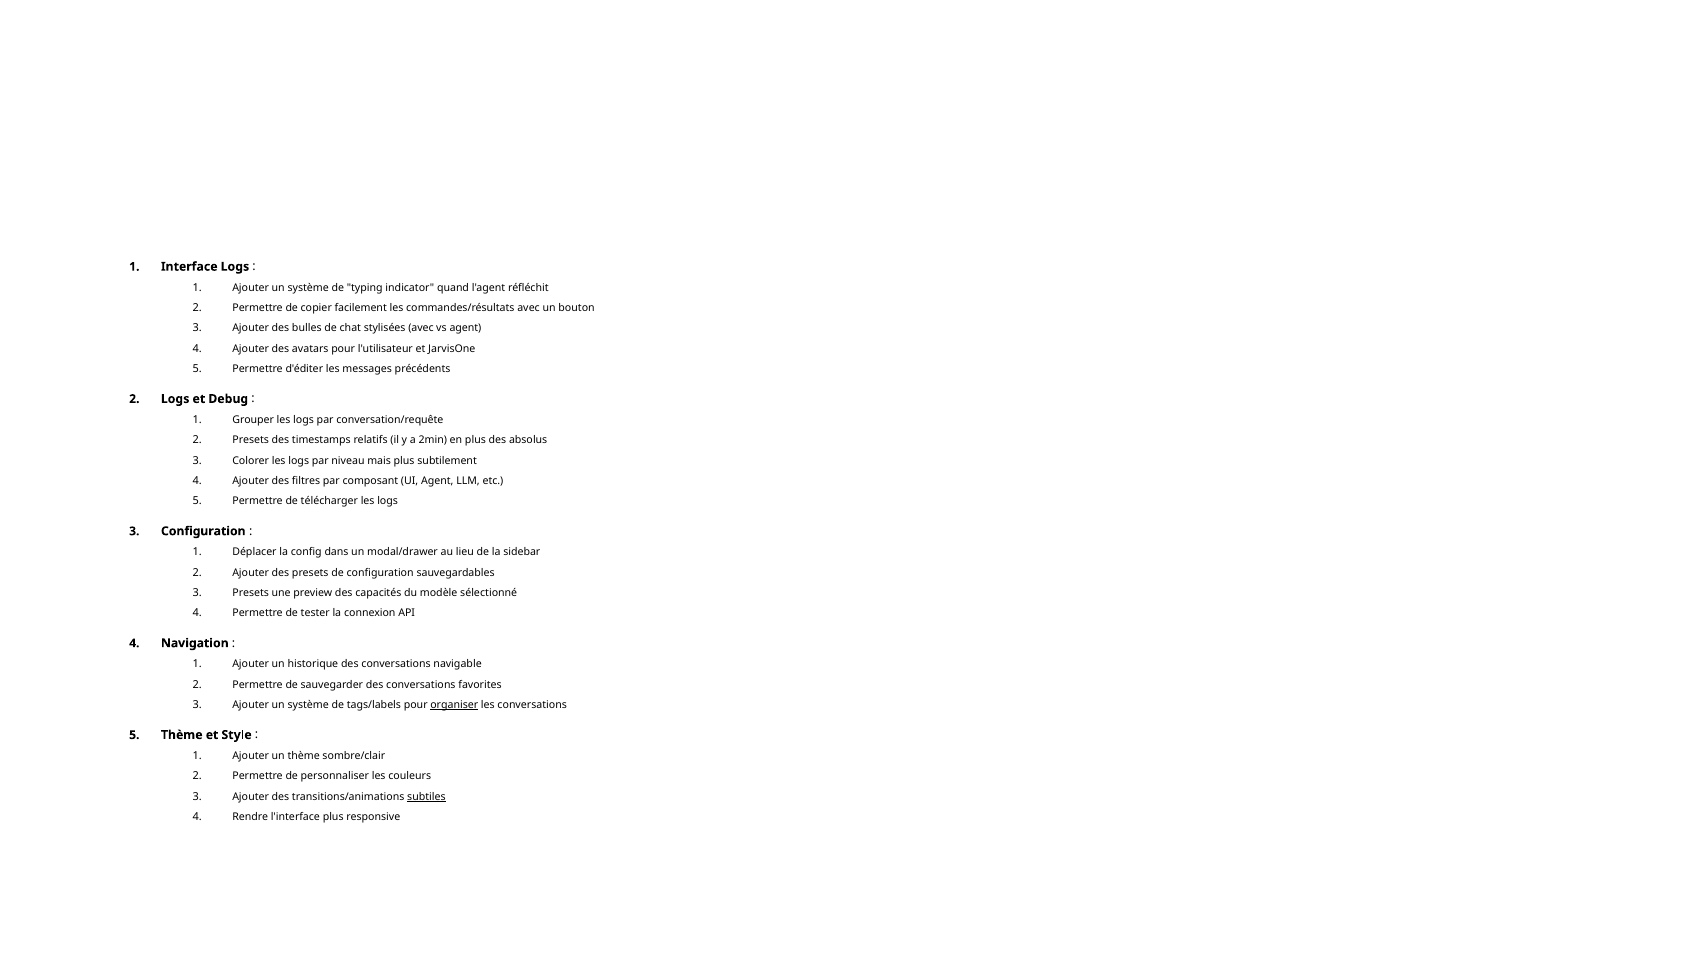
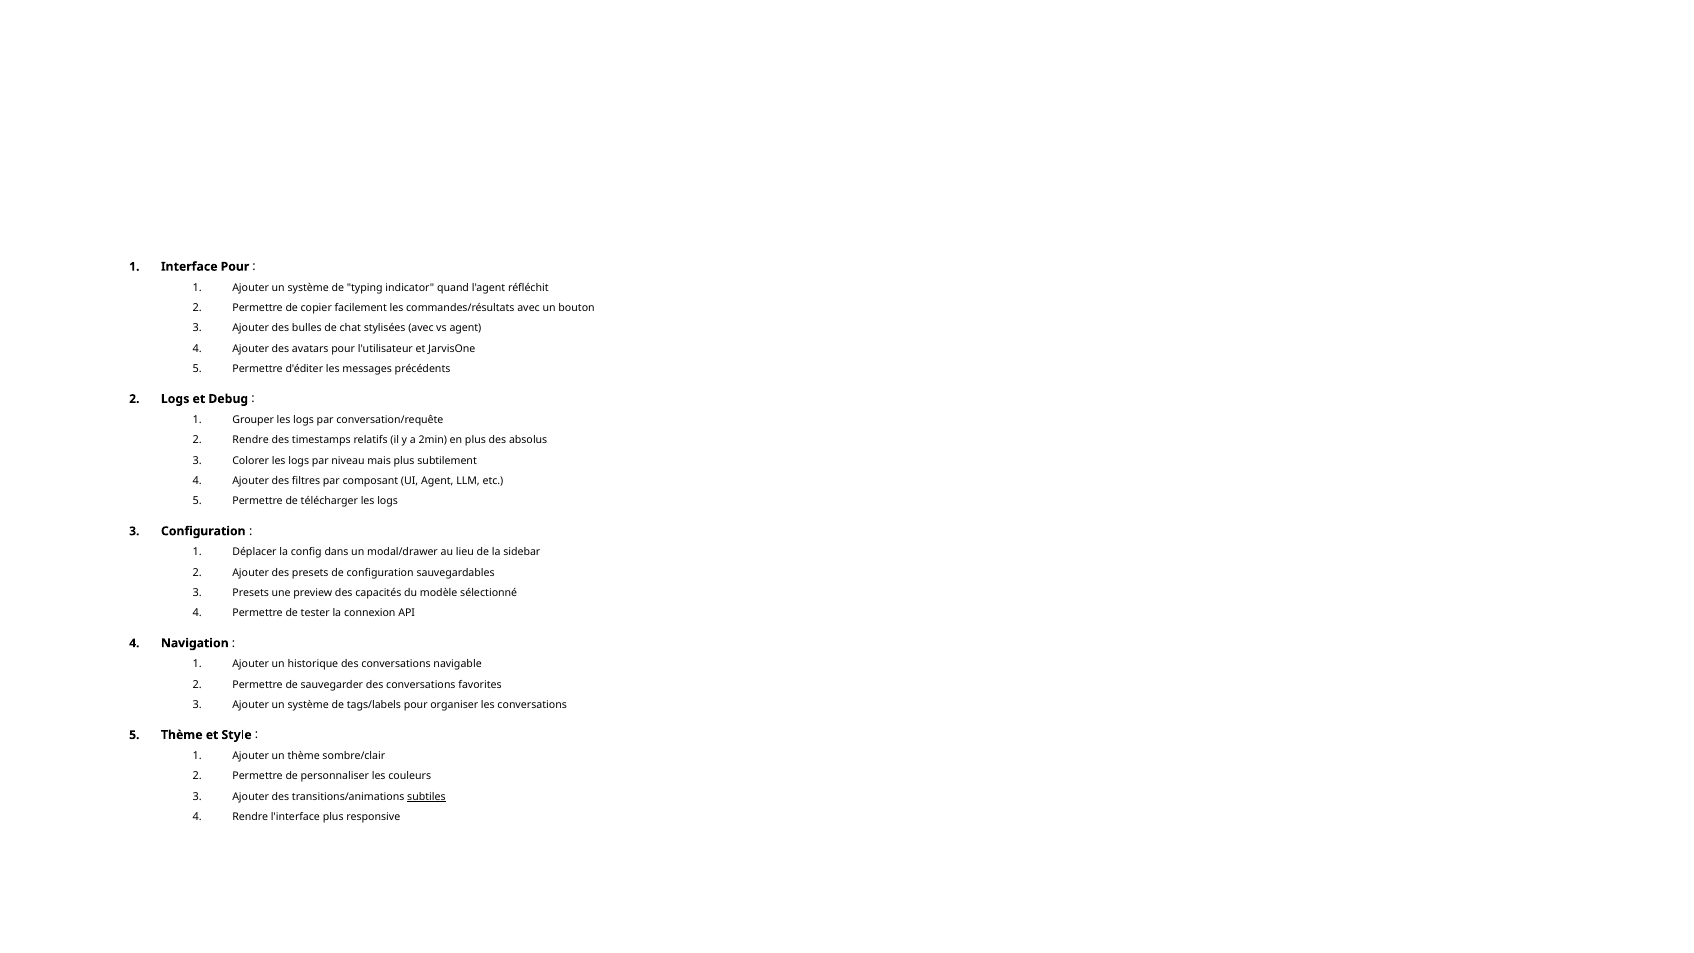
Interface Logs: Logs -> Pour
Presets at (251, 440): Presets -> Rendre
organiser underline: present -> none
